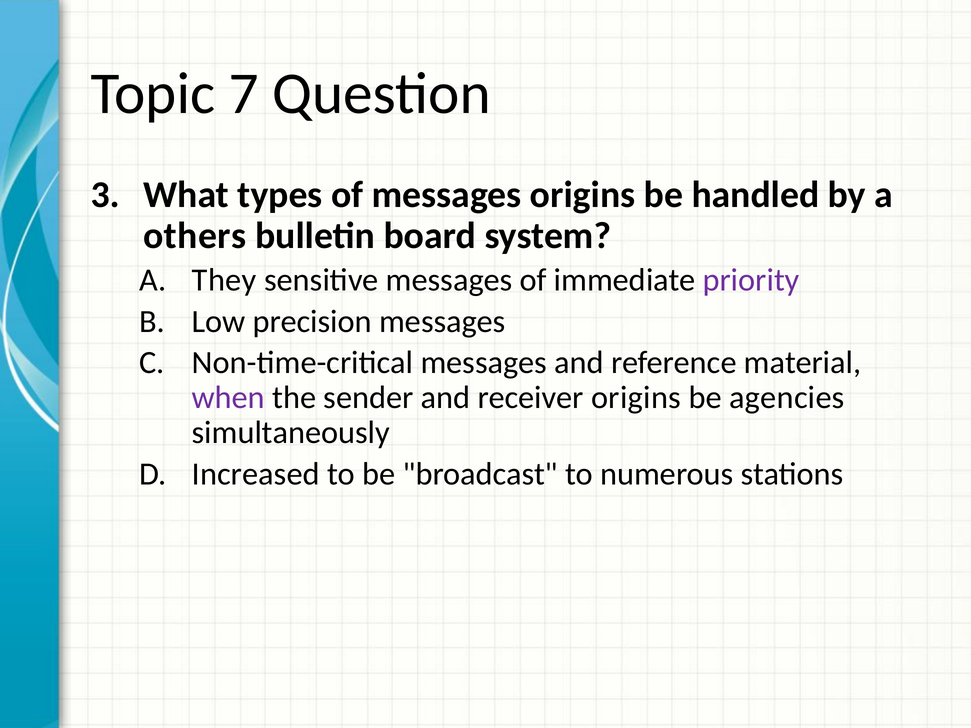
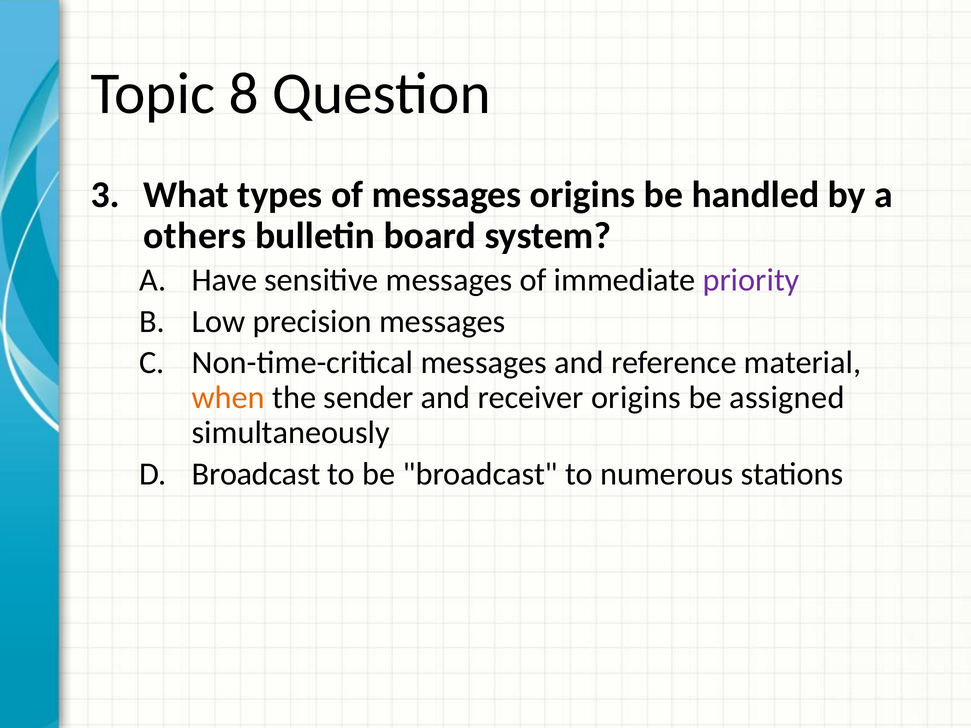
7: 7 -> 8
They: They -> Have
when colour: purple -> orange
agencies: agencies -> assigned
Increased at (256, 474): Increased -> Broadcast
